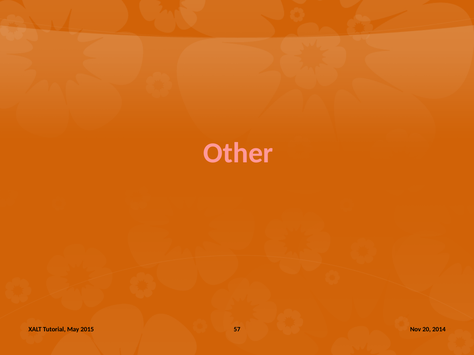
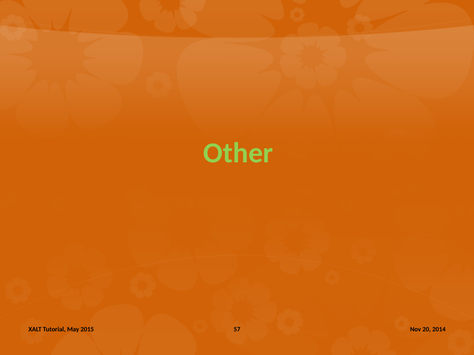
Other colour: pink -> light green
